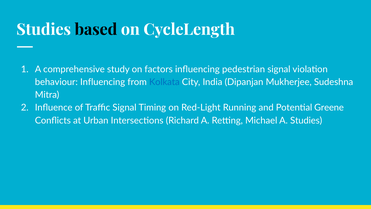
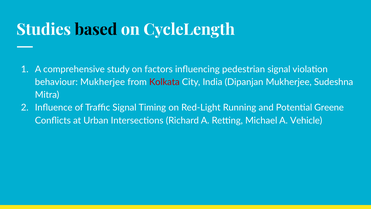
behaviour Influencing: Influencing -> Mukherjee
Kolkata colour: blue -> red
A Studies: Studies -> Vehicle
